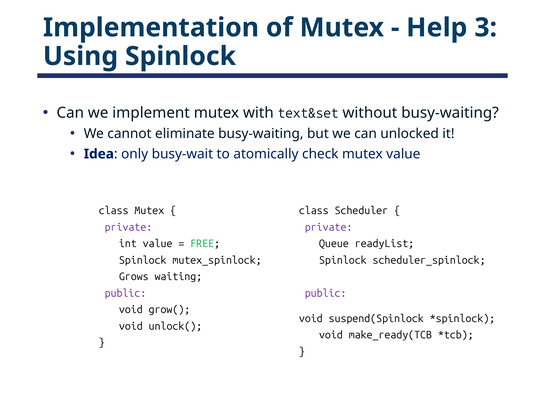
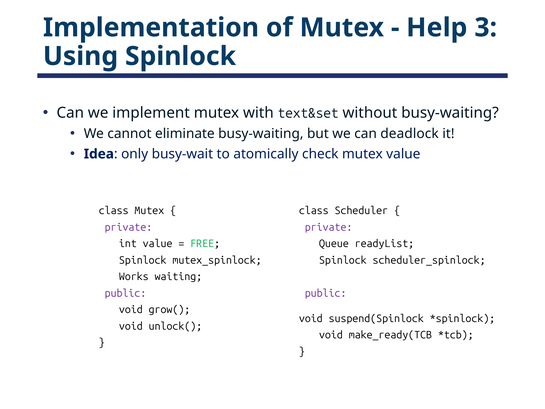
unlocked: unlocked -> deadlock
Grows: Grows -> Works
